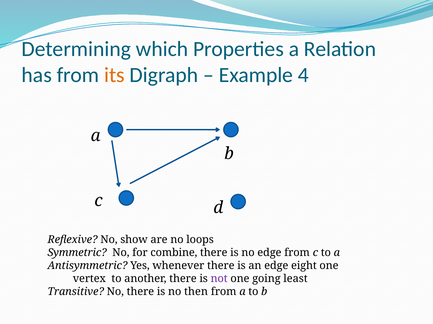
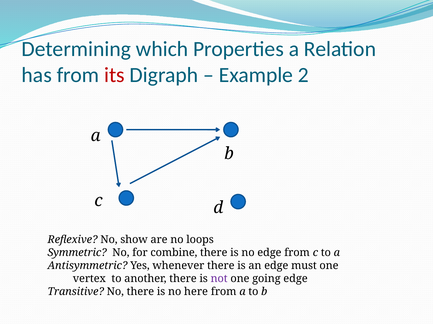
its colour: orange -> red
4: 4 -> 2
eight: eight -> must
going least: least -> edge
then: then -> here
